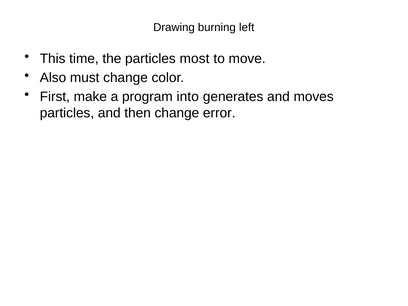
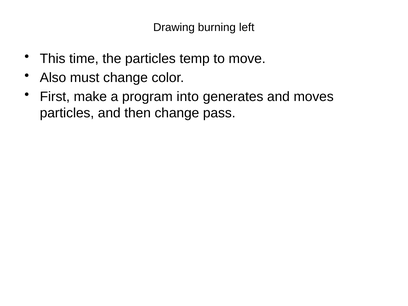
most: most -> temp
error: error -> pass
